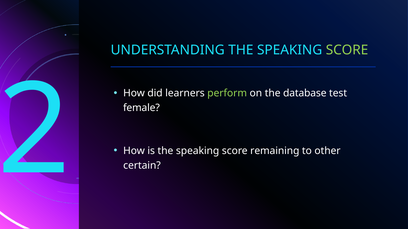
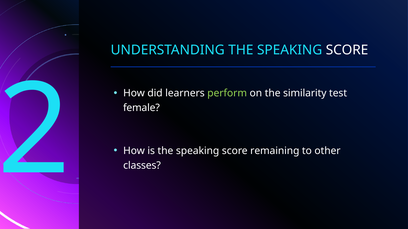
SCORE at (347, 50) colour: light green -> white
database: database -> similarity
certain: certain -> classes
